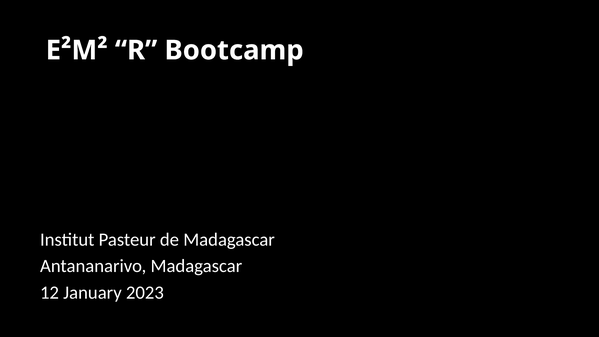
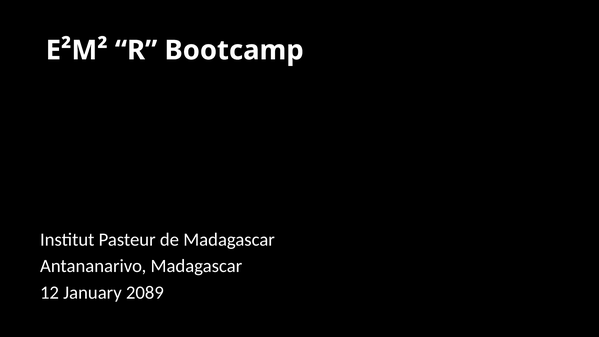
2023: 2023 -> 2089
